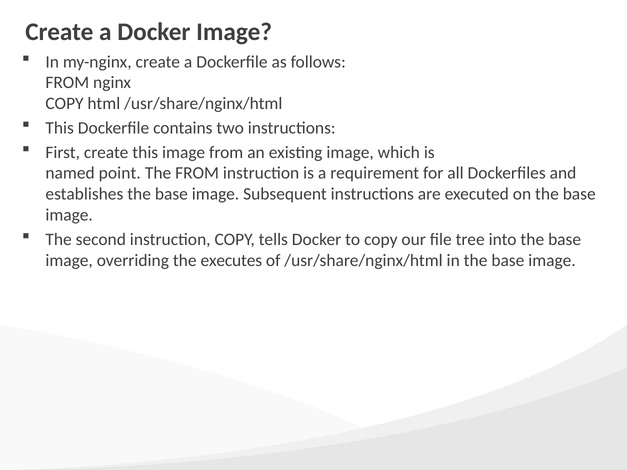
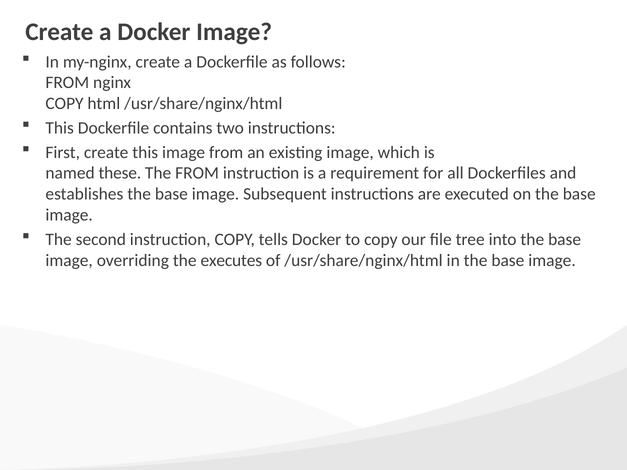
point: point -> these
